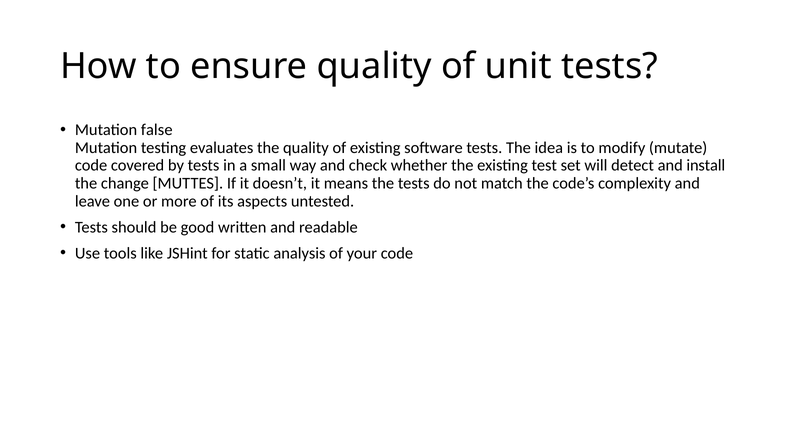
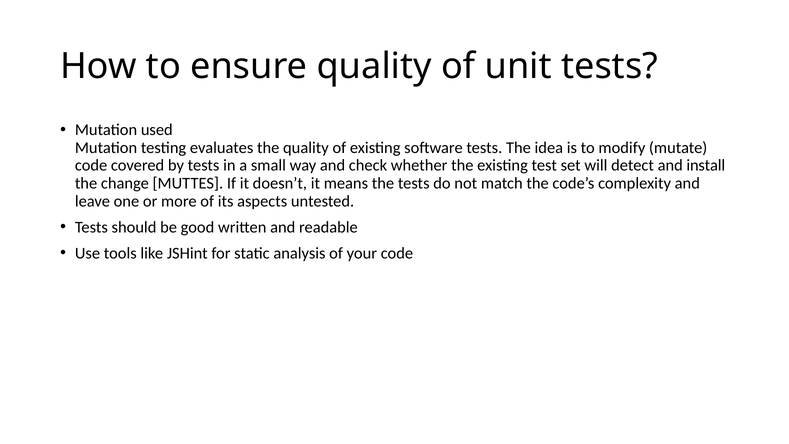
false: false -> used
